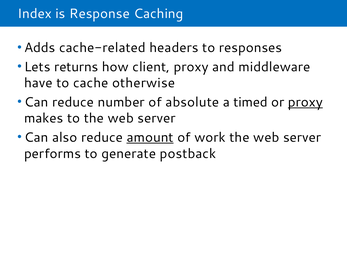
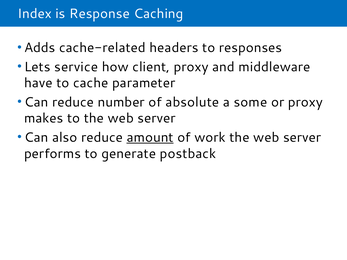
returns: returns -> service
otherwise: otherwise -> parameter
timed: timed -> some
proxy at (305, 102) underline: present -> none
